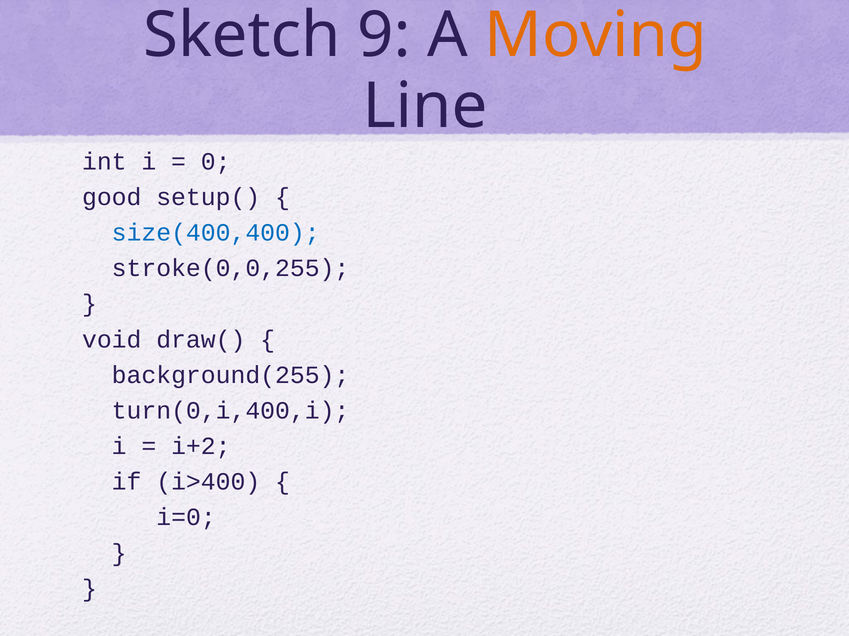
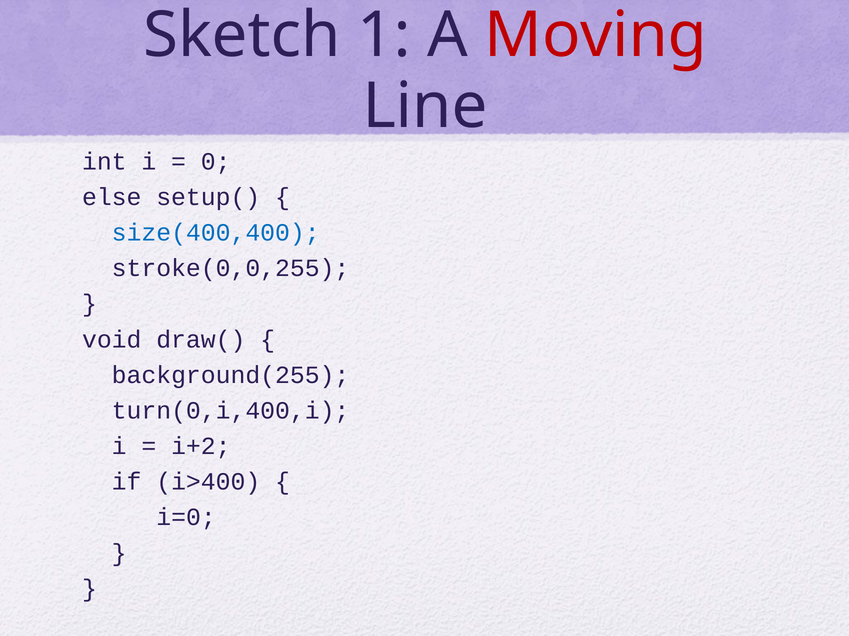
9: 9 -> 1
Moving colour: orange -> red
good: good -> else
